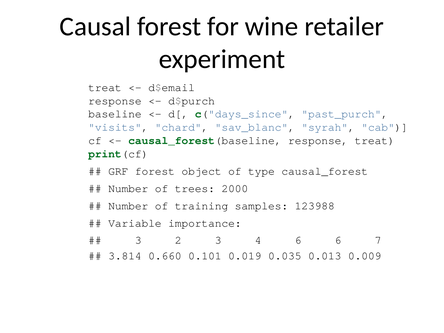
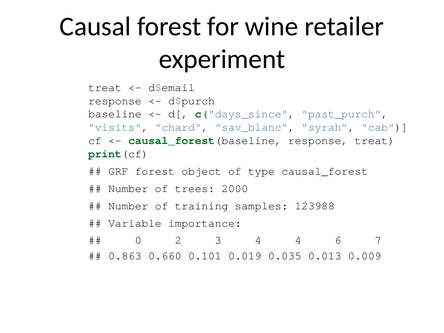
3 at (138, 240): 3 -> 0
4 6: 6 -> 4
3.814: 3.814 -> 0.863
